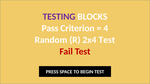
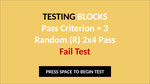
TESTING colour: purple -> black
4: 4 -> 3
2x4 Test: Test -> Pass
